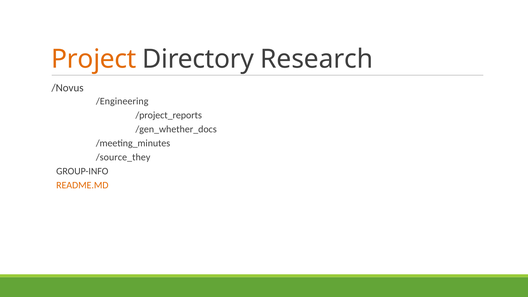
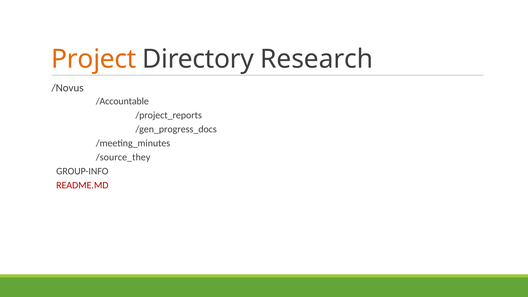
/Engineering: /Engineering -> /Accountable
/gen_whether_docs: /gen_whether_docs -> /gen_progress_docs
README.MD colour: orange -> red
